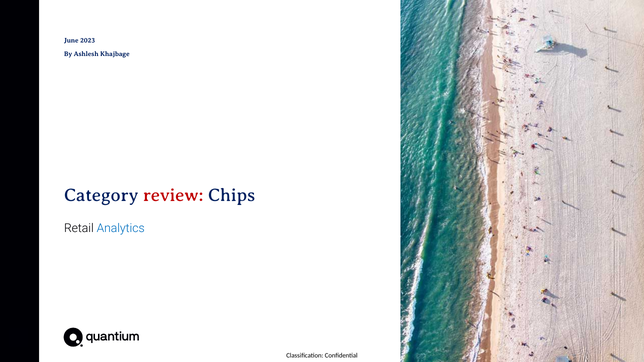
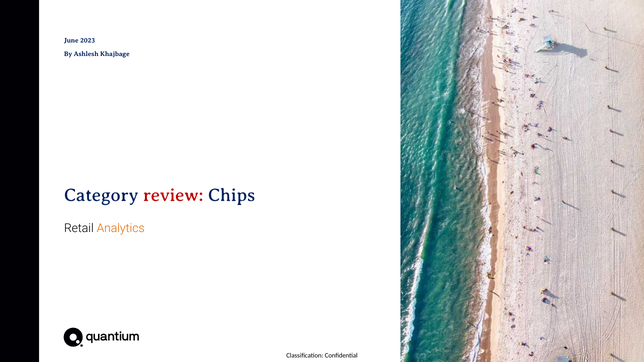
Analytics colour: blue -> orange
